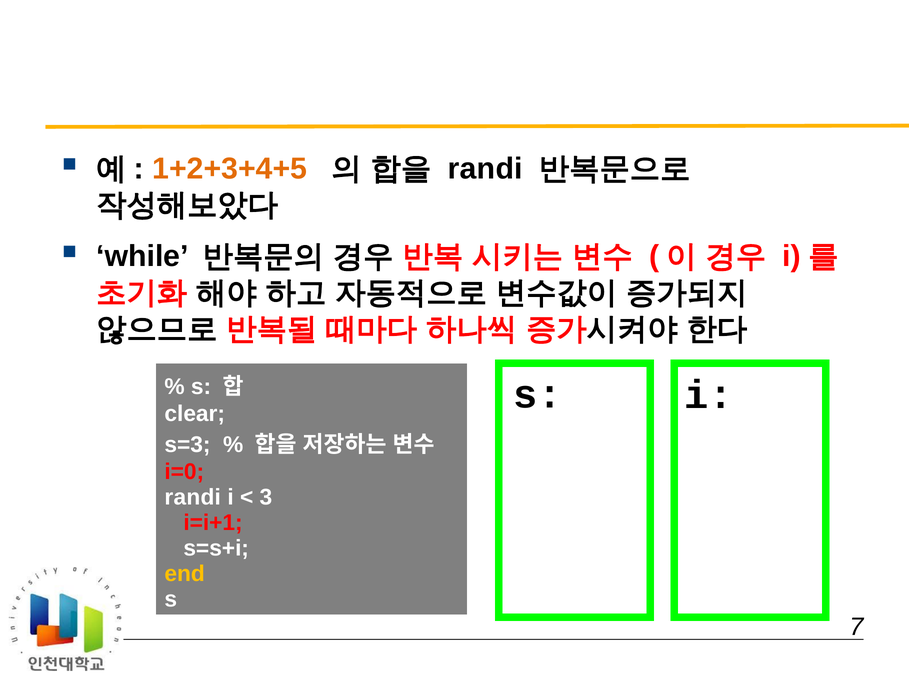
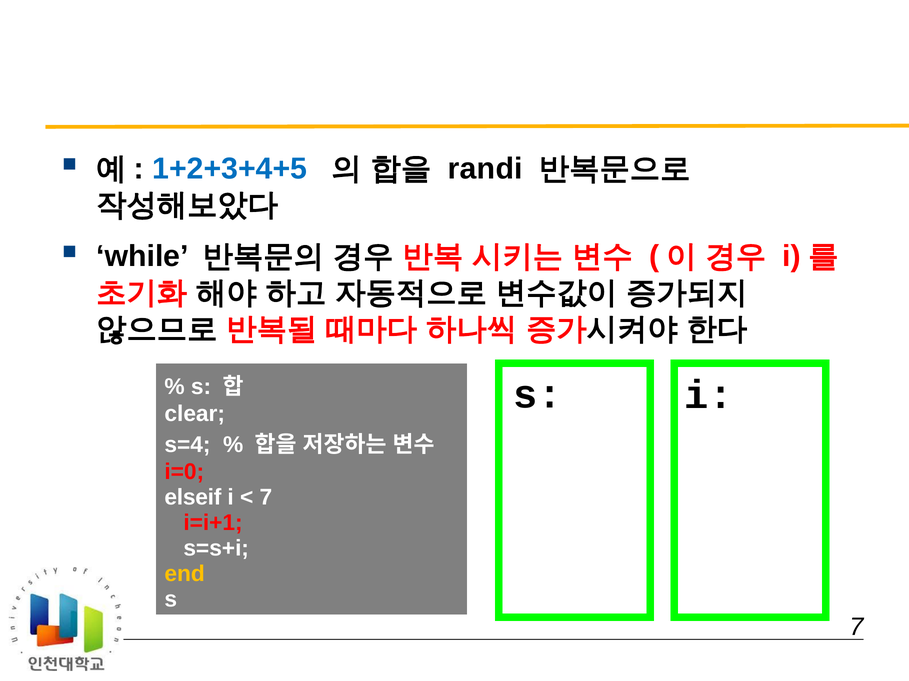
1+2+3+4+5 colour: orange -> blue
s=3: s=3 -> s=4
randi at (193, 498): randi -> elseif
3 at (266, 498): 3 -> 7
